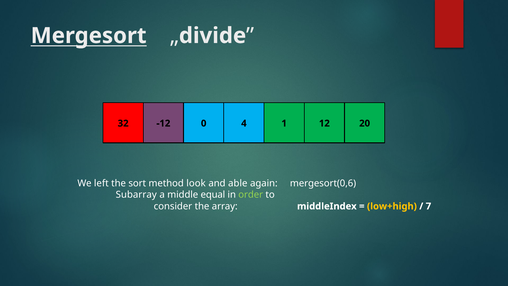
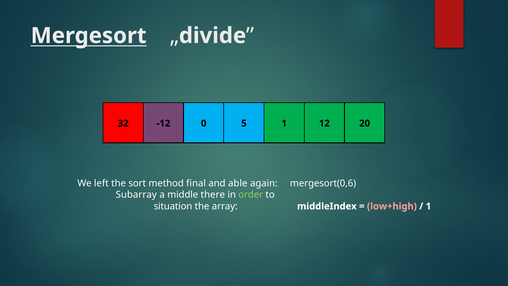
4: 4 -> 5
look: look -> final
equal: equal -> there
consider: consider -> situation
low+high colour: yellow -> pink
7 at (428, 206): 7 -> 1
